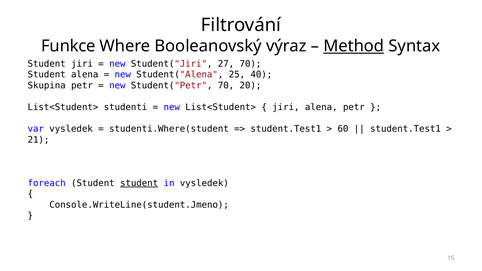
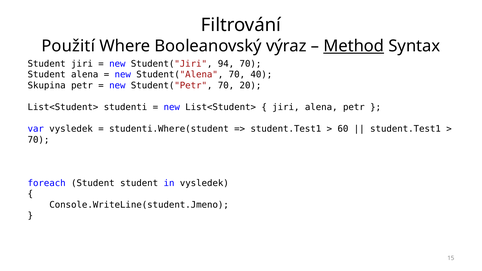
Funkce: Funkce -> Použití
27: 27 -> 94
Student("Alena 25: 25 -> 70
21 at (38, 140): 21 -> 70
student at (139, 183) underline: present -> none
